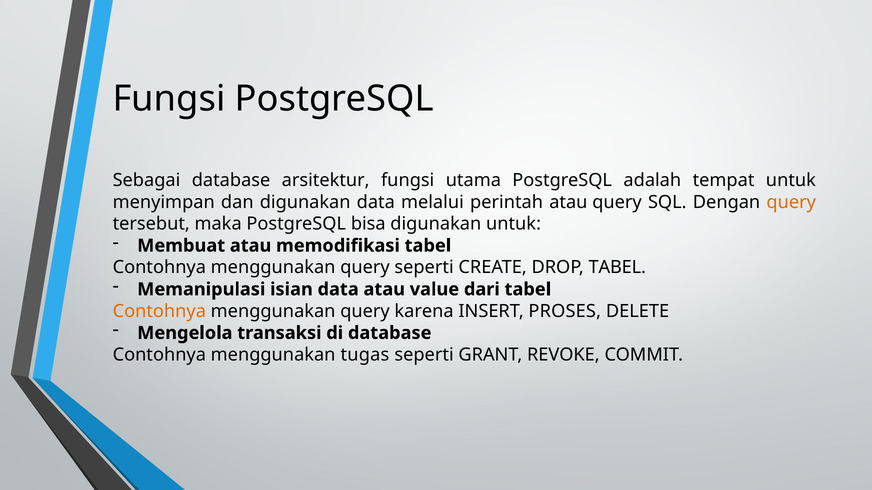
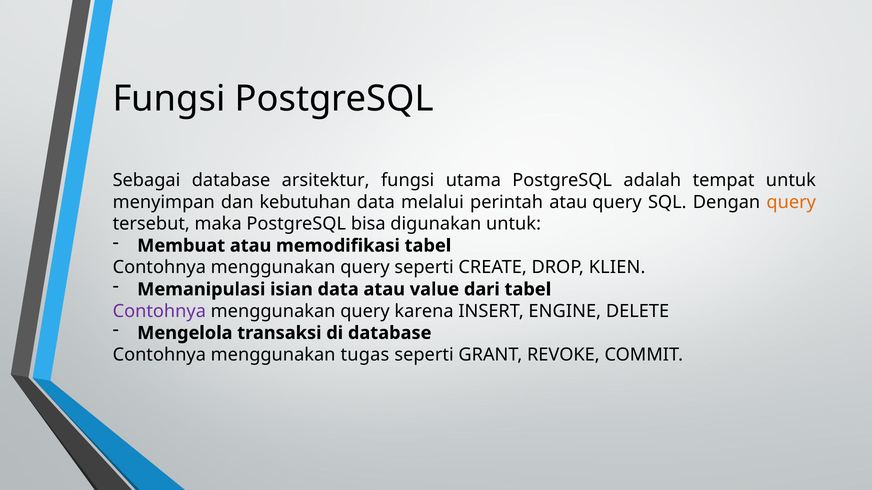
dan digunakan: digunakan -> kebutuhan
DROP TABEL: TABEL -> KLIEN
Contohnya at (159, 311) colour: orange -> purple
PROSES: PROSES -> ENGINE
